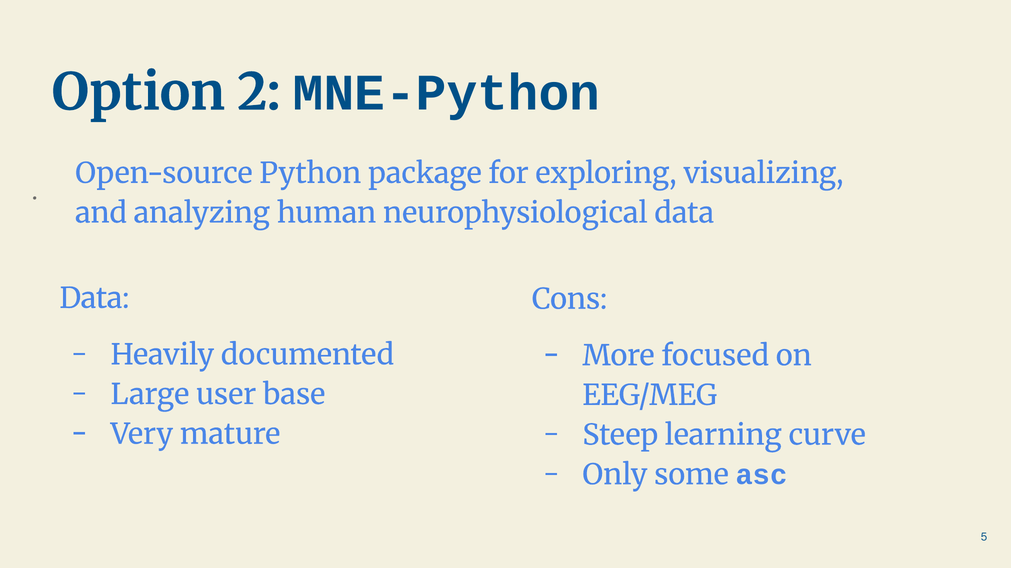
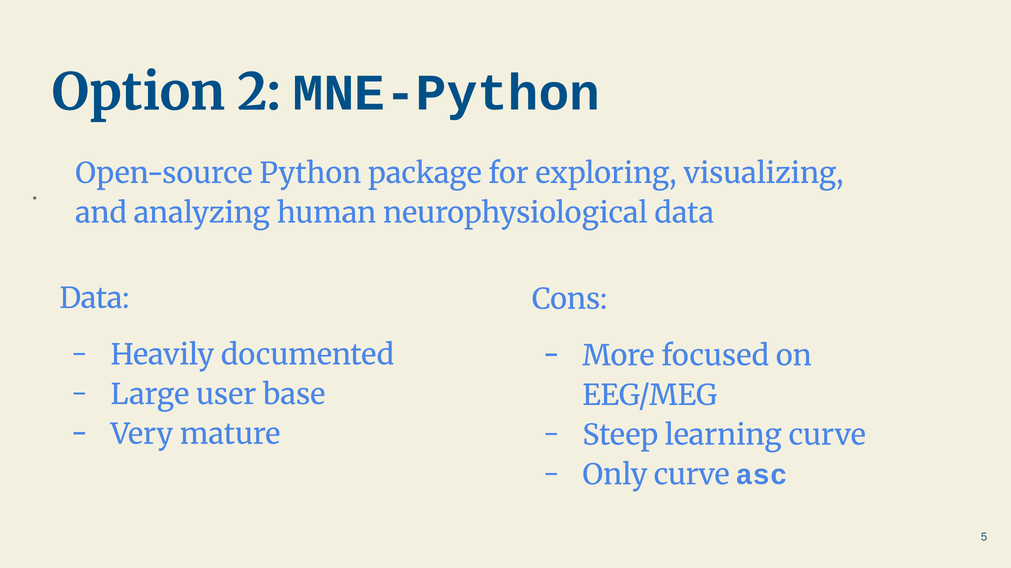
Only some: some -> curve
